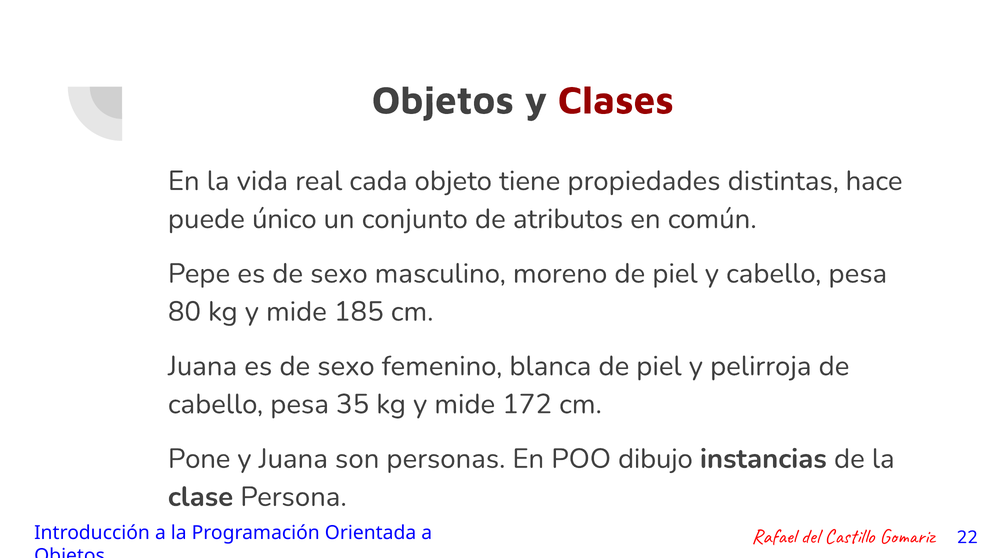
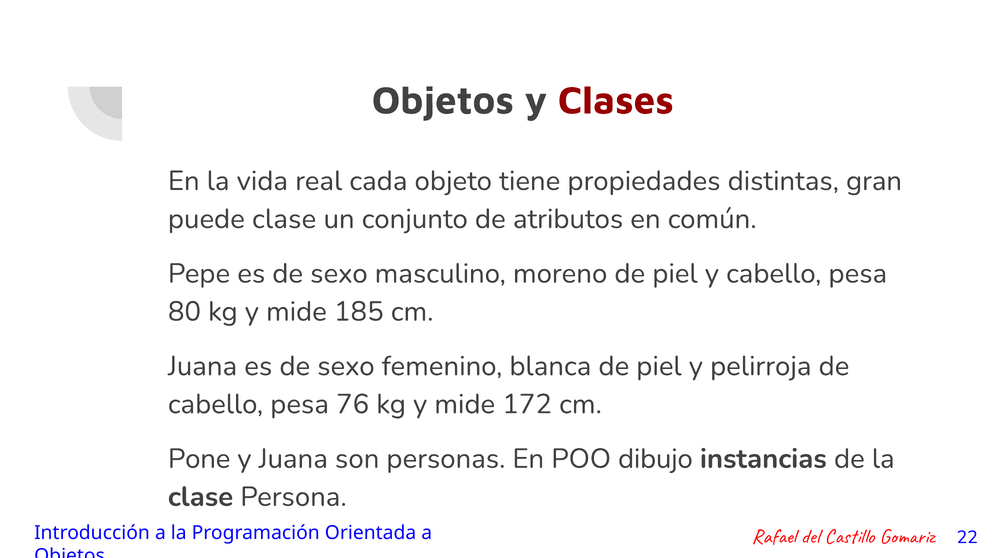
hace: hace -> gran
puede único: único -> clase
35: 35 -> 76
